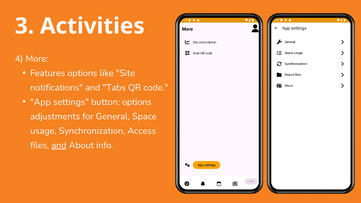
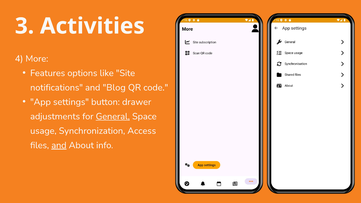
Tabs: Tabs -> Blog
button options: options -> drawer
General underline: none -> present
